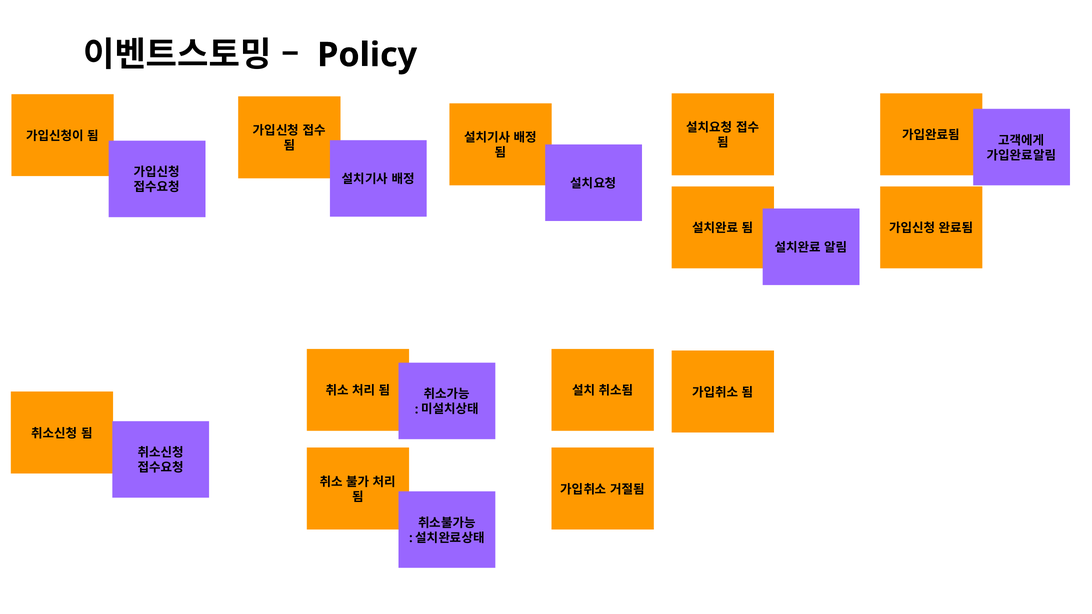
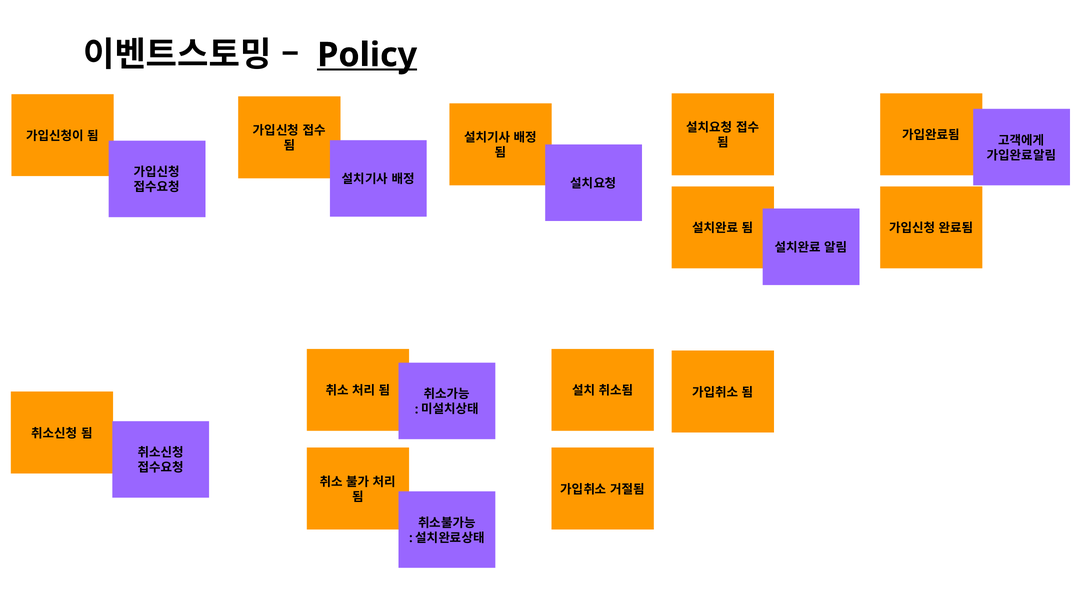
Policy underline: none -> present
